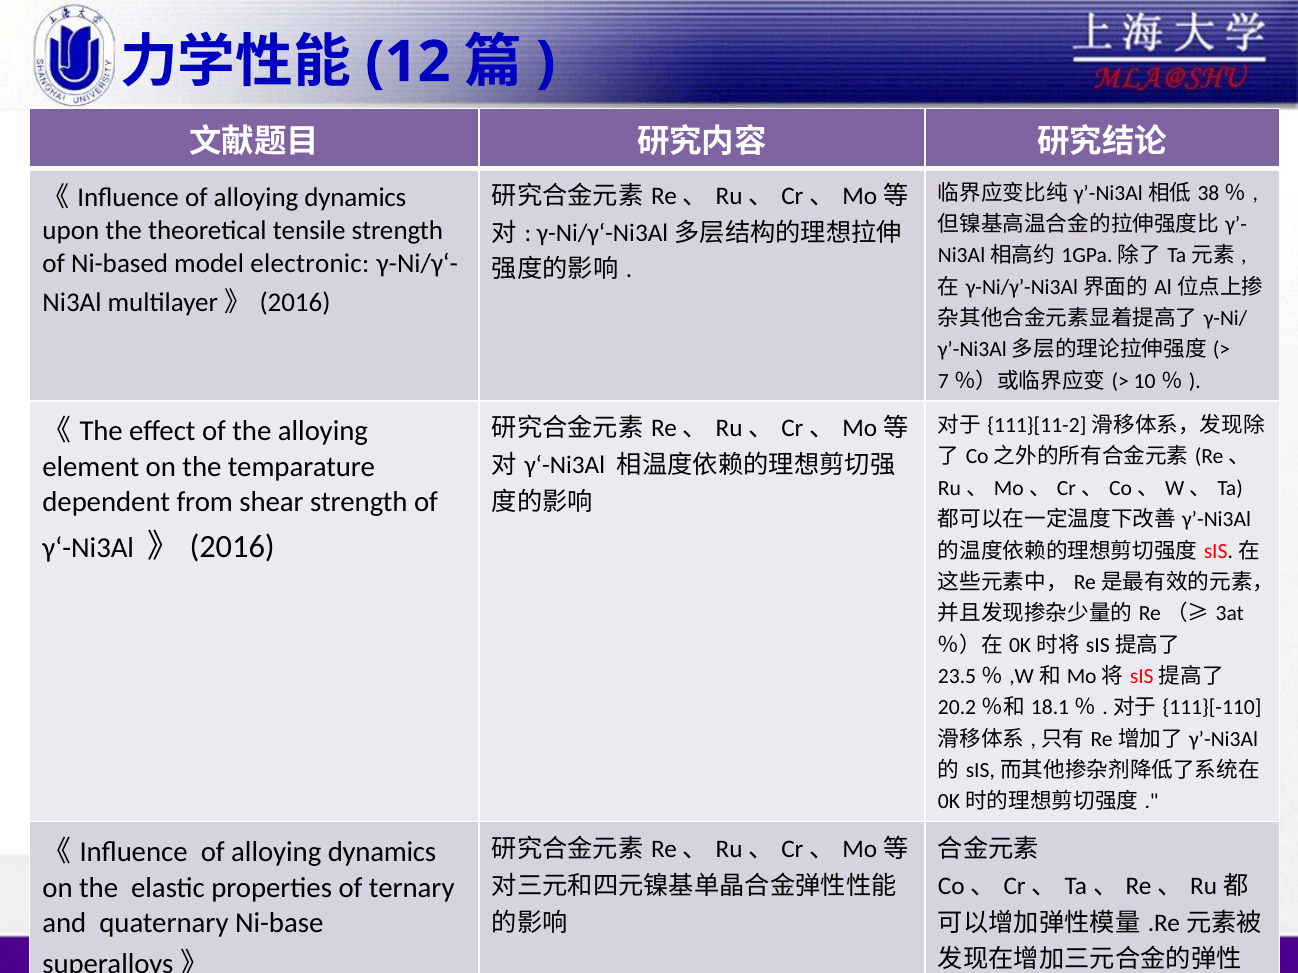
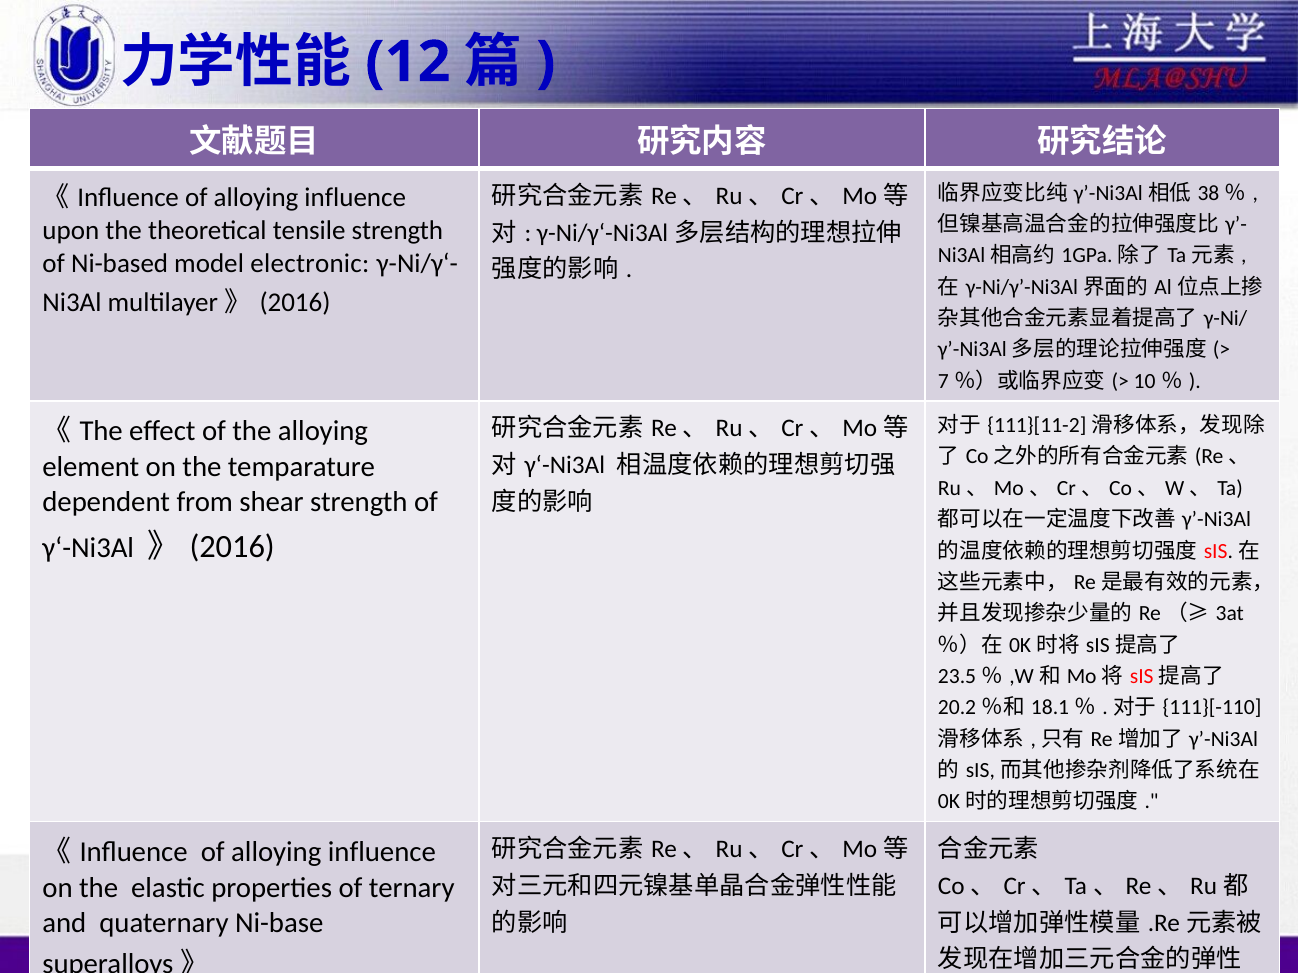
dynamics at (355, 197): dynamics -> influence
dynamics at (382, 852): dynamics -> influence
